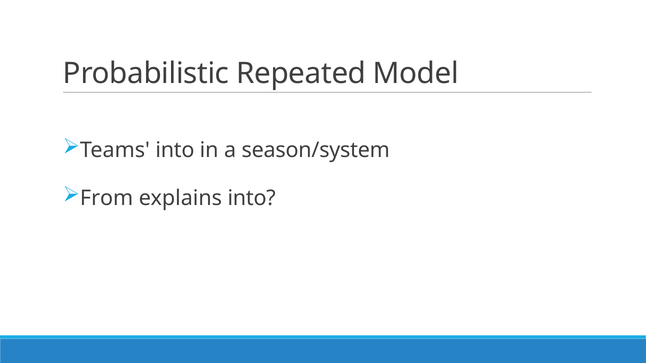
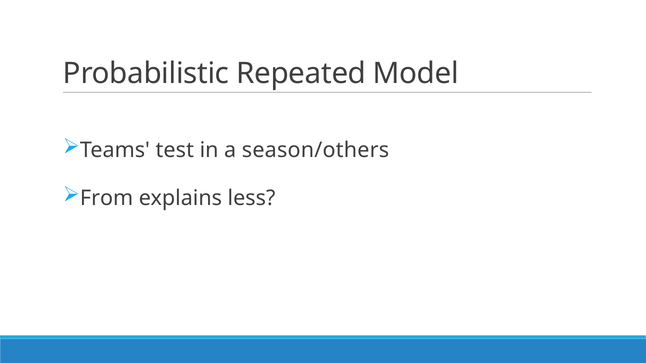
Teams into: into -> test
season/system: season/system -> season/others
explains into: into -> less
